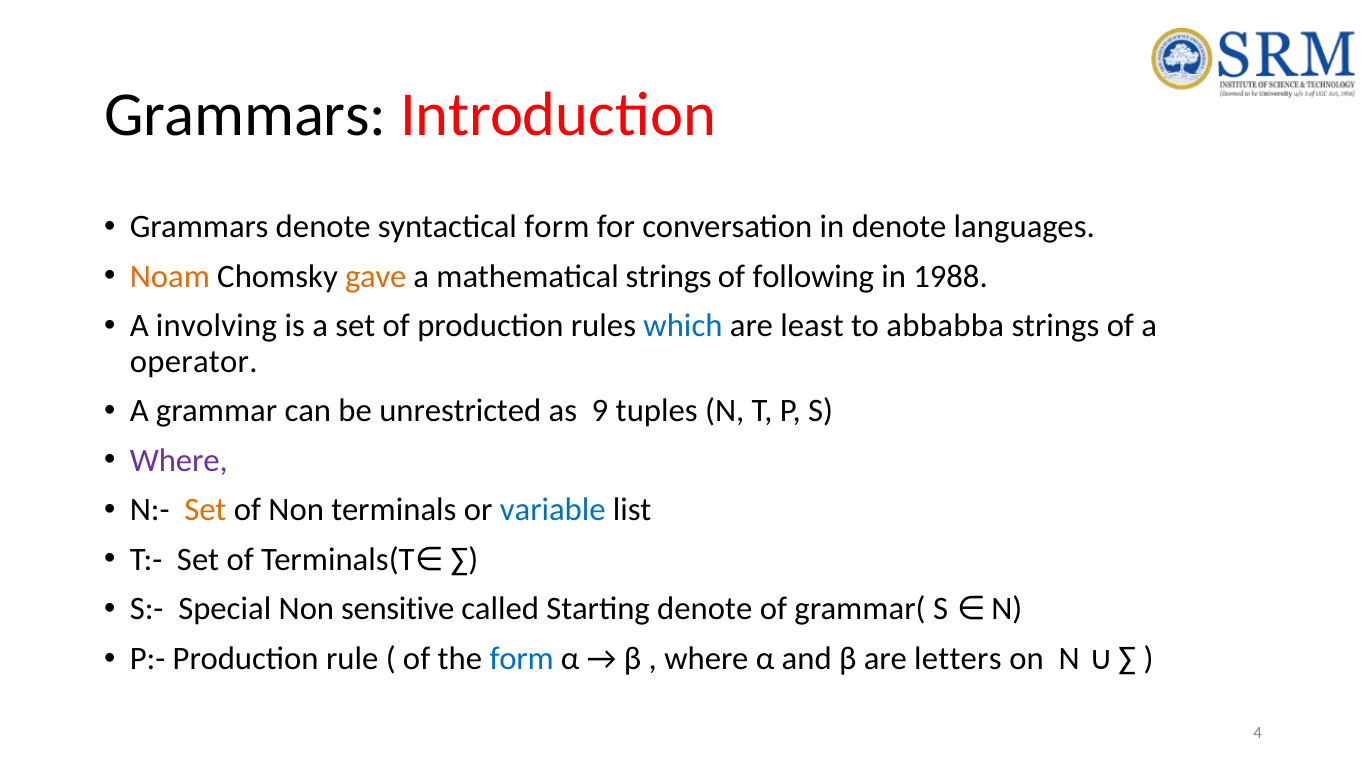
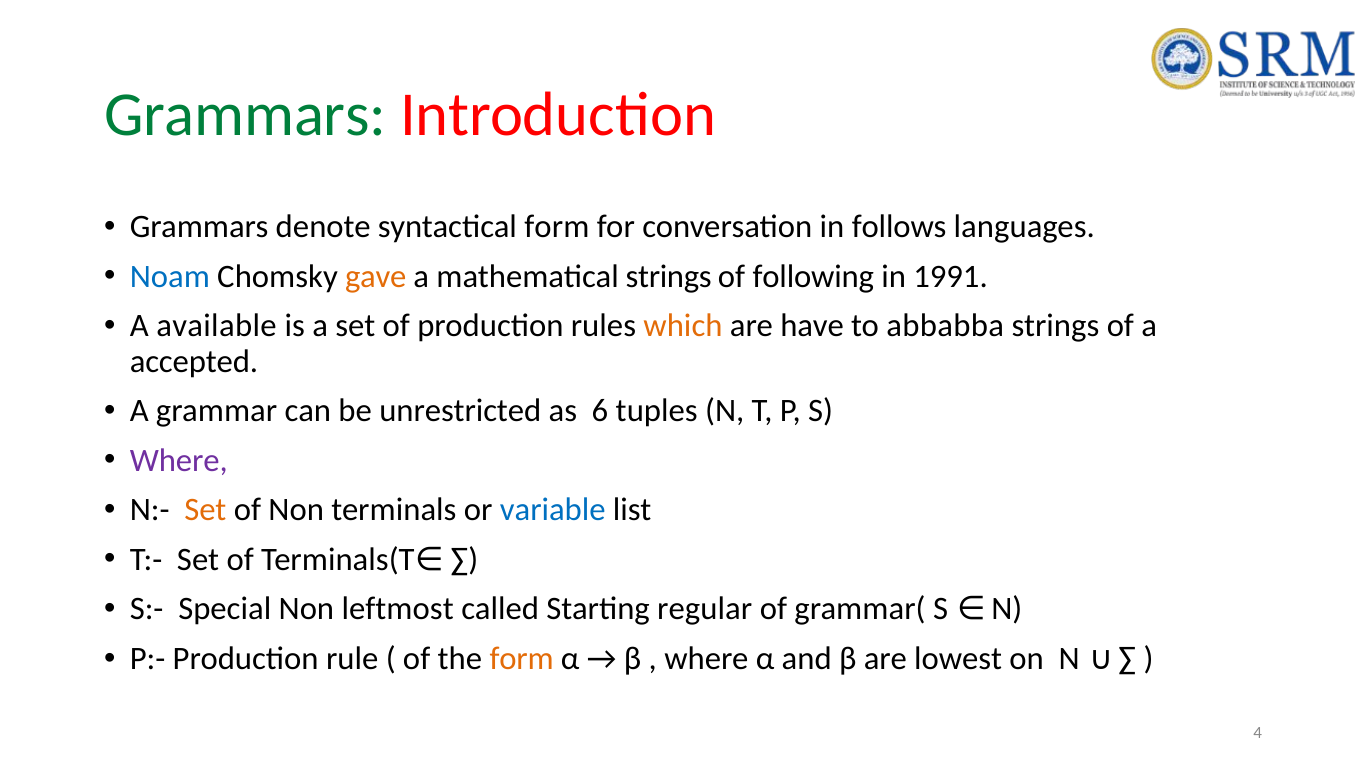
Grammars at (245, 115) colour: black -> green
in denote: denote -> follows
Noam colour: orange -> blue
1988: 1988 -> 1991
involving: involving -> available
which colour: blue -> orange
least: least -> have
operator: operator -> accepted
9: 9 -> 6
sensitive: sensitive -> leftmost
Starting denote: denote -> regular
form at (522, 659) colour: blue -> orange
letters: letters -> lowest
